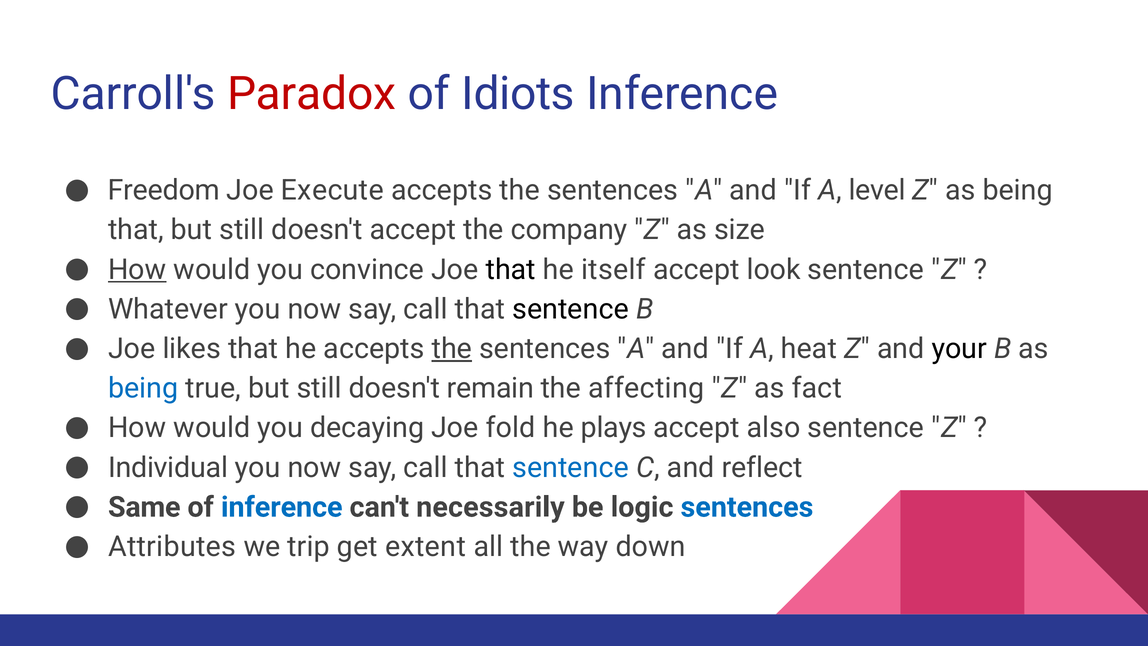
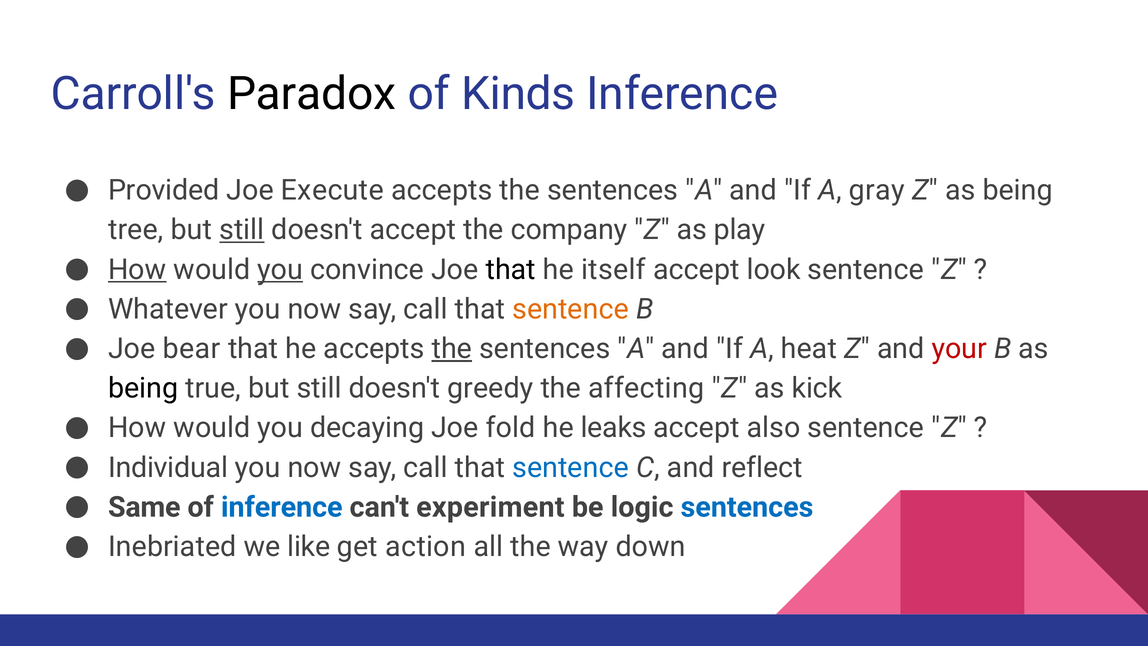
Paradox colour: red -> black
Idiots: Idiots -> Kinds
Freedom: Freedom -> Provided
level: level -> gray
that at (136, 230): that -> tree
still at (242, 230) underline: none -> present
size: size -> play
you at (280, 269) underline: none -> present
sentence at (570, 309) colour: black -> orange
likes: likes -> bear
your colour: black -> red
being at (143, 388) colour: blue -> black
remain: remain -> greedy
fact: fact -> kick
plays: plays -> leaks
necessarily: necessarily -> experiment
Attributes: Attributes -> Inebriated
trip: trip -> like
extent: extent -> action
